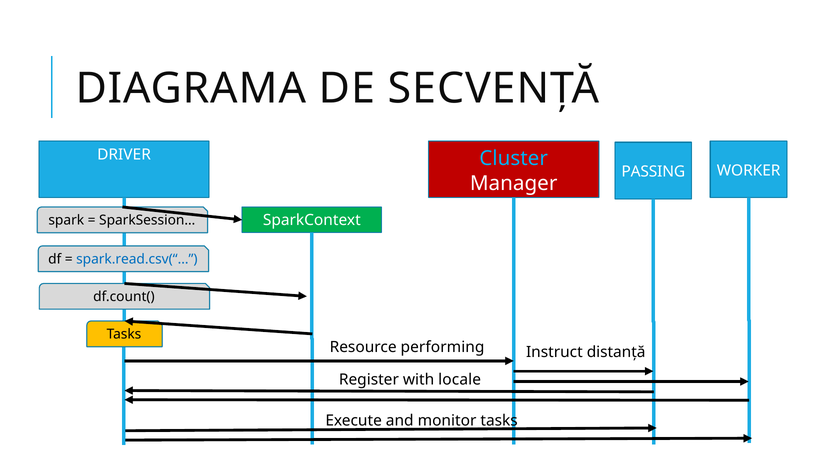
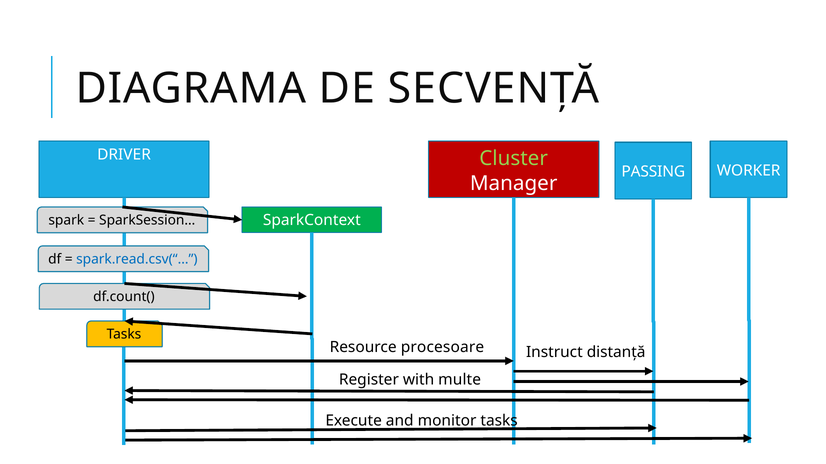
Cluster colour: light blue -> light green
performing: performing -> procesoare
locale: locale -> multe
